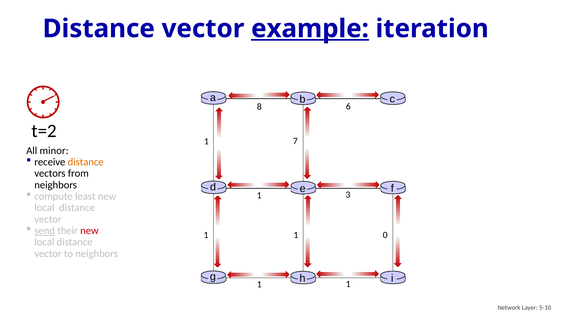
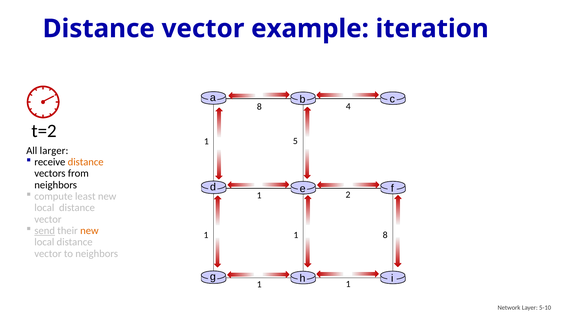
example underline: present -> none
6: 6 -> 4
7: 7 -> 5
minor: minor -> larger
3: 3 -> 2
new at (89, 231) colour: red -> orange
0 at (385, 235): 0 -> 8
